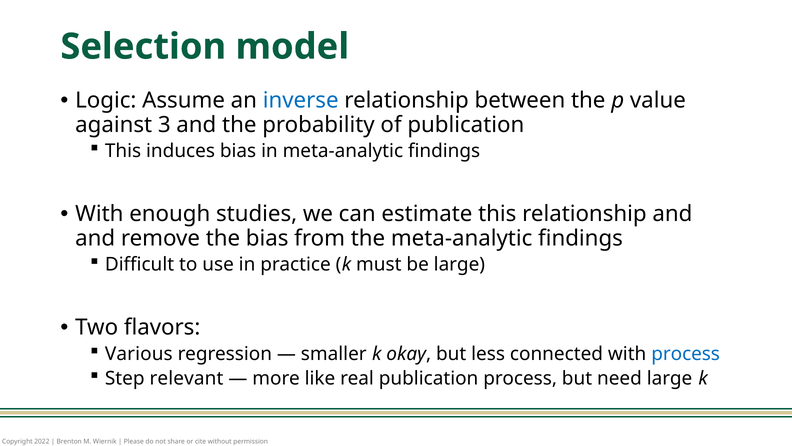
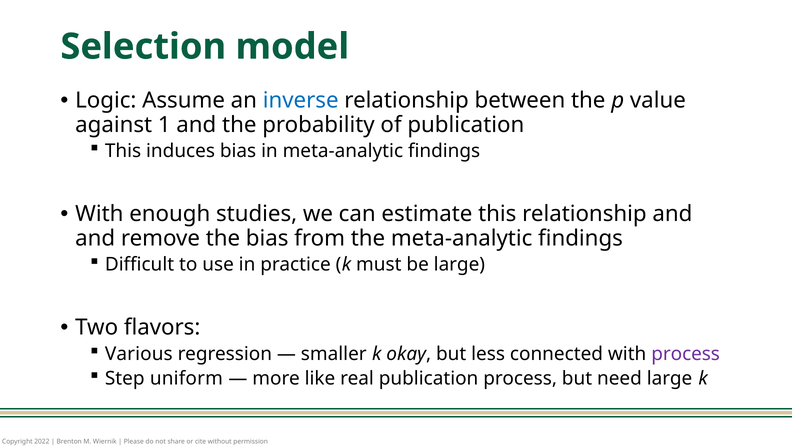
3: 3 -> 1
process at (686, 354) colour: blue -> purple
relevant: relevant -> uniform
